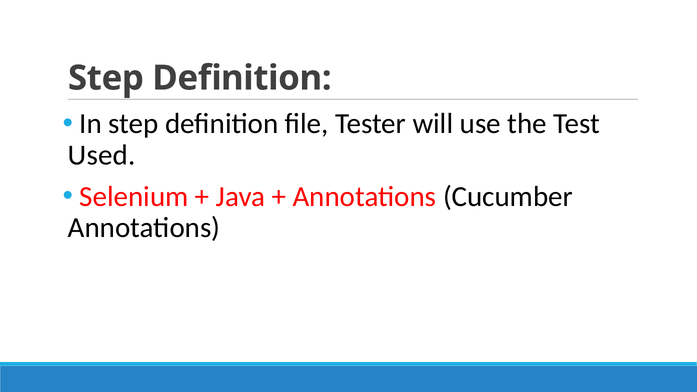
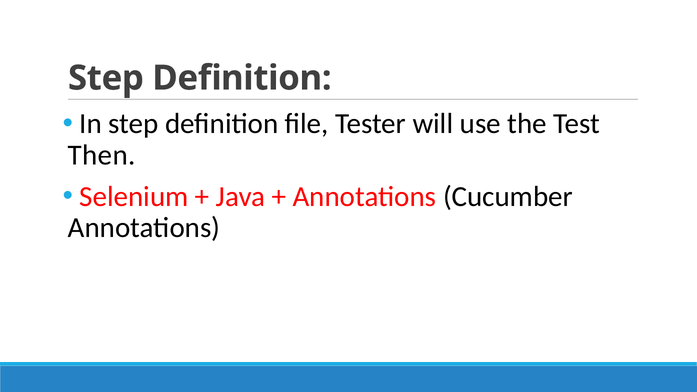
Used: Used -> Then
